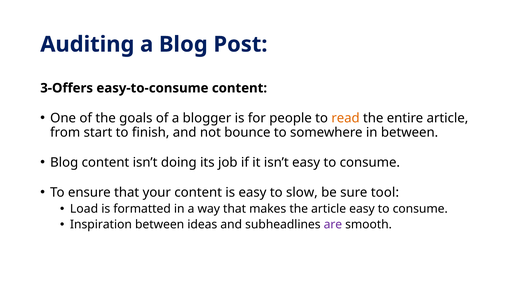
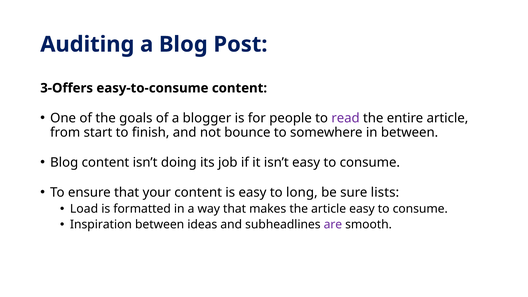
read colour: orange -> purple
slow: slow -> long
tool: tool -> lists
